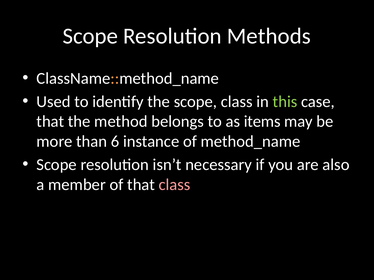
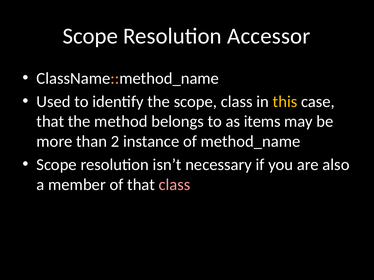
Methods: Methods -> Accessor
this colour: light green -> yellow
6: 6 -> 2
